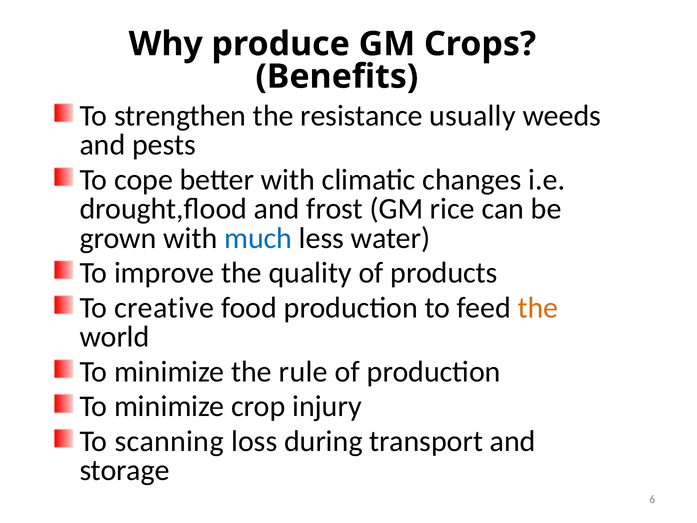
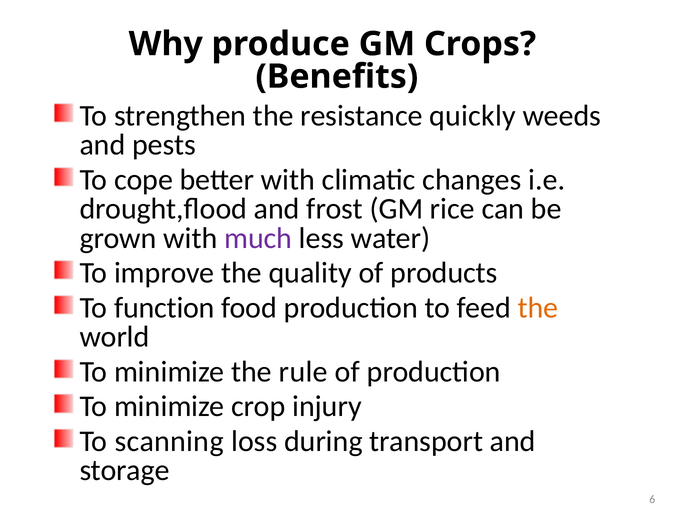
usually: usually -> quickly
much colour: blue -> purple
creative: creative -> function
